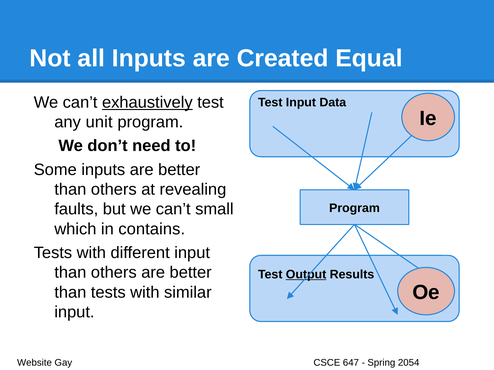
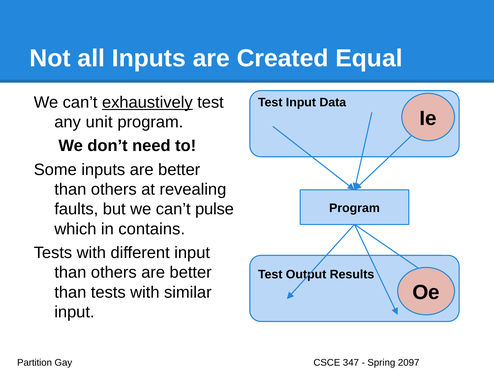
small: small -> pulse
Output underline: present -> none
Website: Website -> Partition
647: 647 -> 347
2054: 2054 -> 2097
